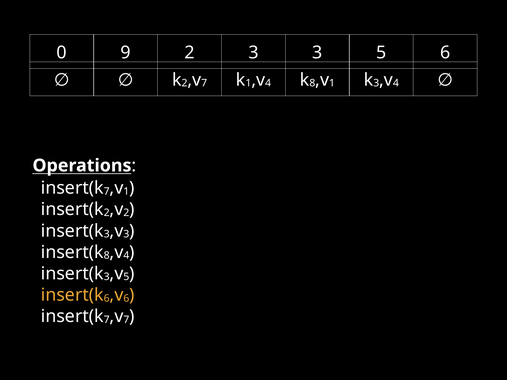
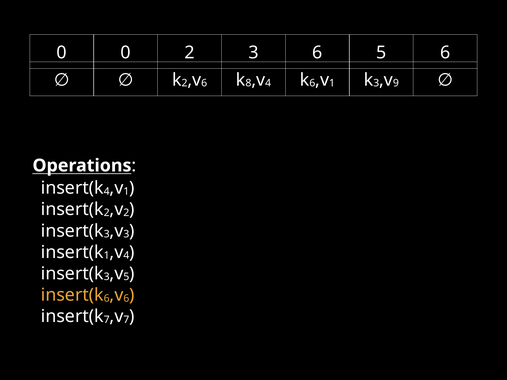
0 9: 9 -> 0
3 3: 3 -> 6
7 at (204, 83): 7 -> 6
1 at (248, 83): 1 -> 8
8 at (312, 83): 8 -> 6
4 at (396, 83): 4 -> 9
7 at (107, 192): 7 -> 4
8 at (107, 256): 8 -> 1
